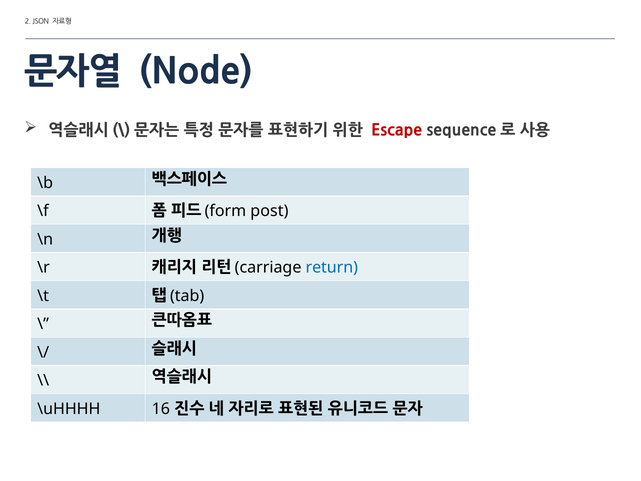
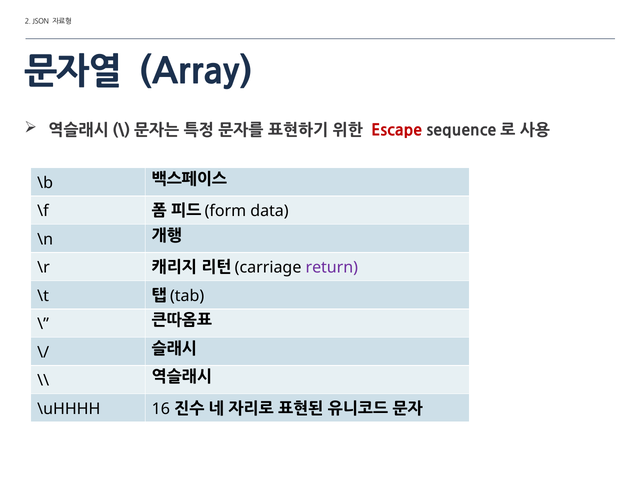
Node: Node -> Array
post: post -> data
return colour: blue -> purple
